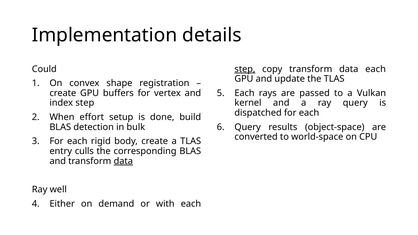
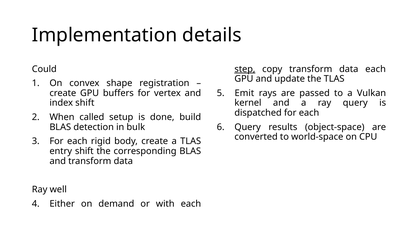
Each at (244, 93): Each -> Emit
index step: step -> shift
effort: effort -> called
entry culls: culls -> shift
data at (123, 161) underline: present -> none
